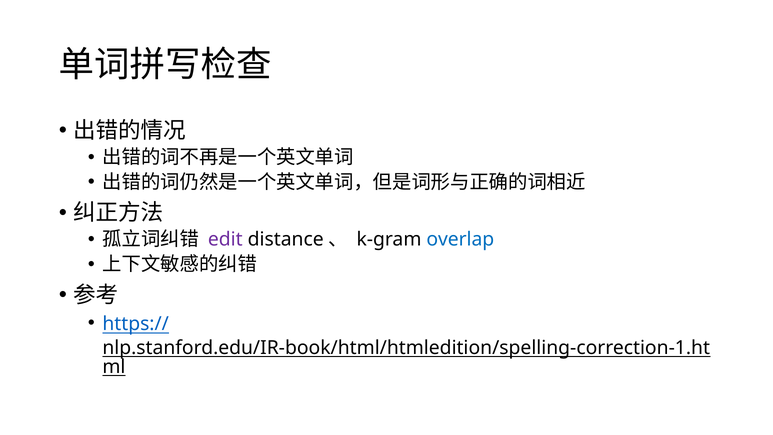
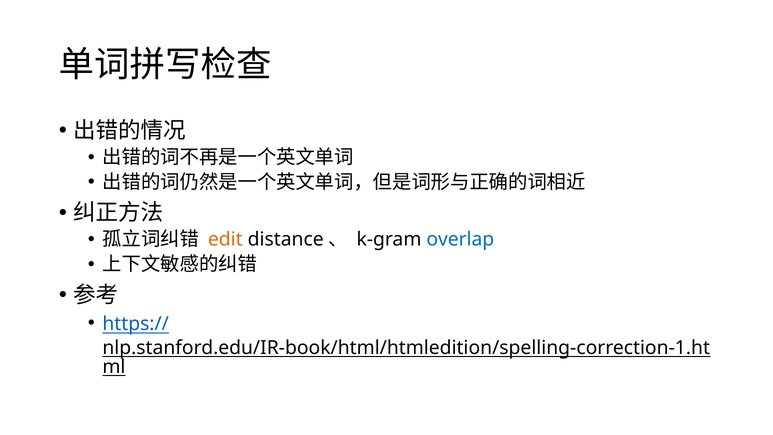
edit colour: purple -> orange
